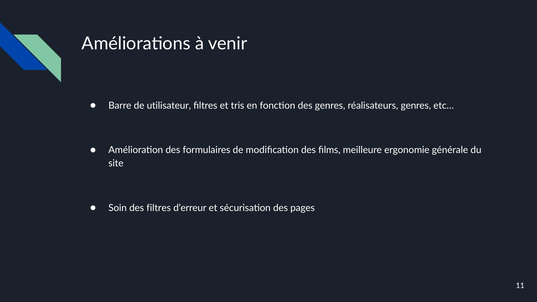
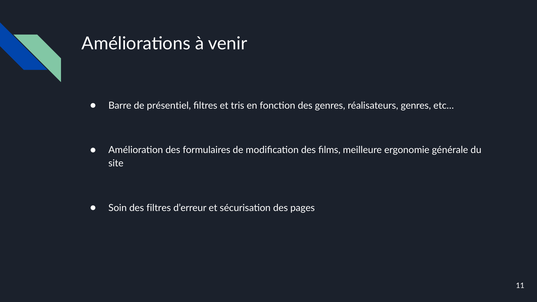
utilisateur: utilisateur -> présentiel
